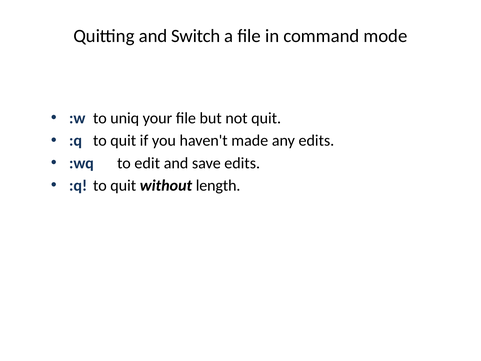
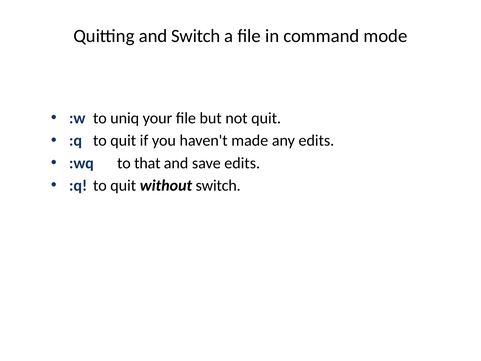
edit: edit -> that
without length: length -> switch
